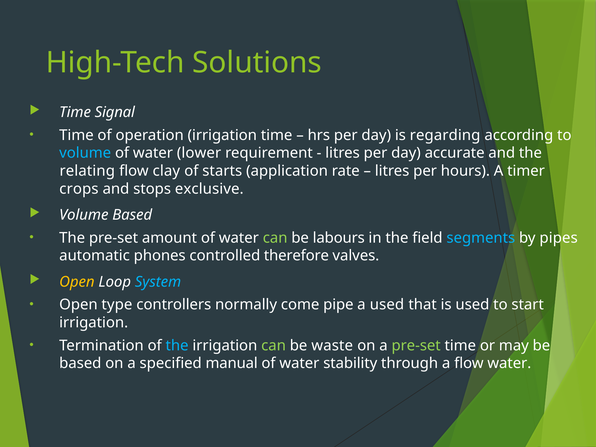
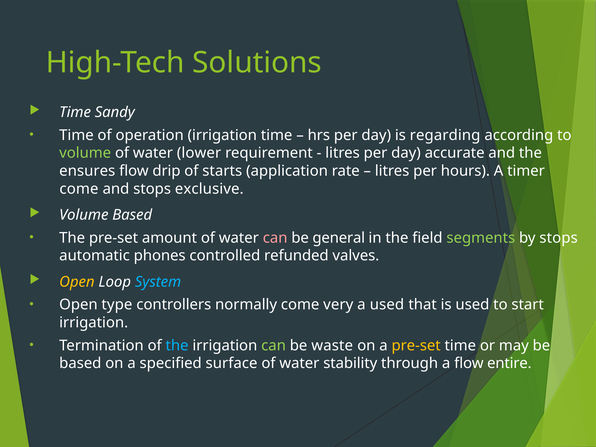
Signal: Signal -> Sandy
volume at (85, 153) colour: light blue -> light green
relating: relating -> ensures
clay: clay -> drip
crops at (79, 189): crops -> come
can at (275, 238) colour: light green -> pink
labours: labours -> general
segments colour: light blue -> light green
by pipes: pipes -> stops
therefore: therefore -> refunded
pipe: pipe -> very
pre-set at (416, 345) colour: light green -> yellow
manual: manual -> surface
flow water: water -> entire
